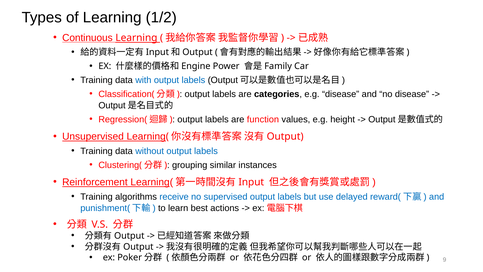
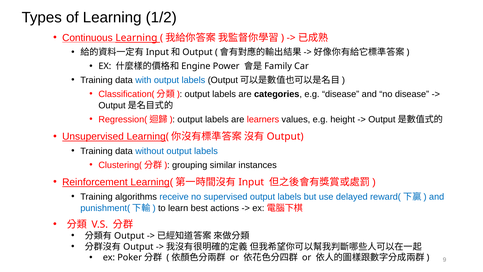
function: function -> learners
